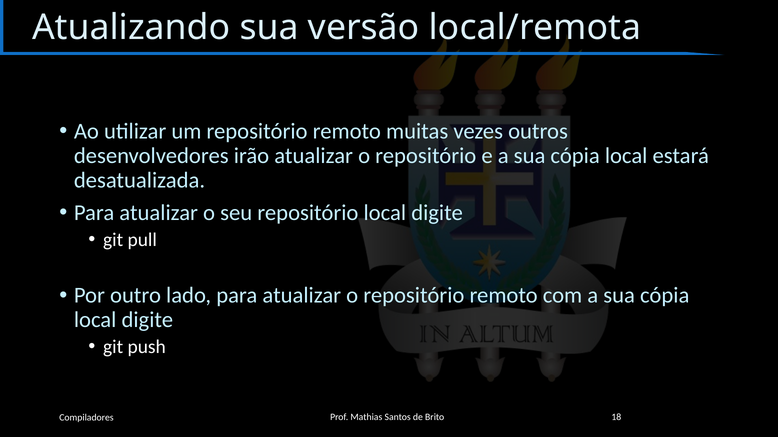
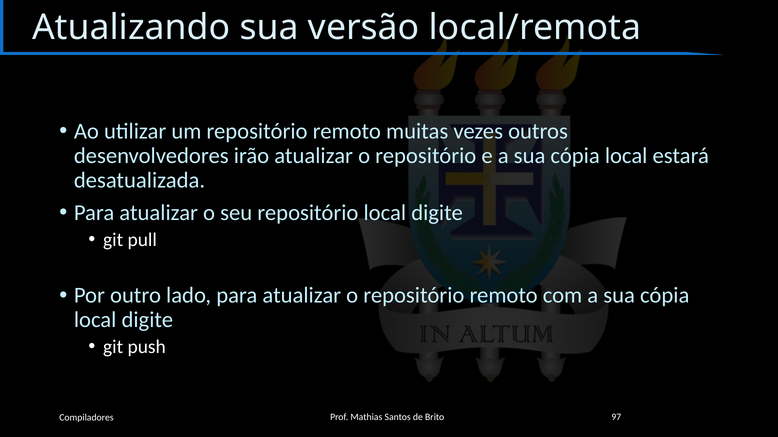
18: 18 -> 97
